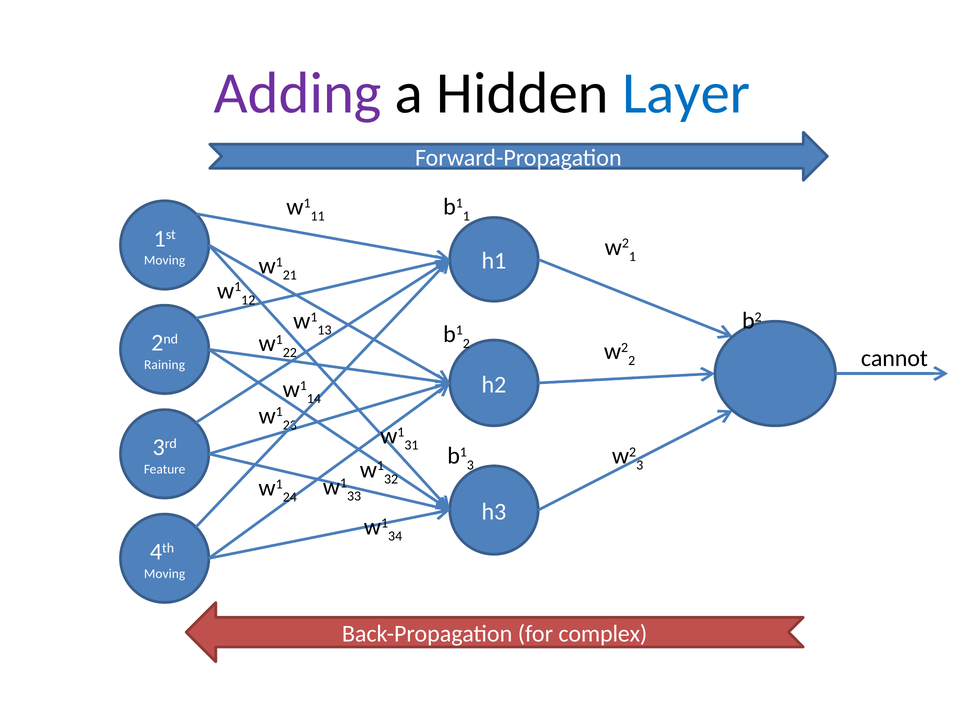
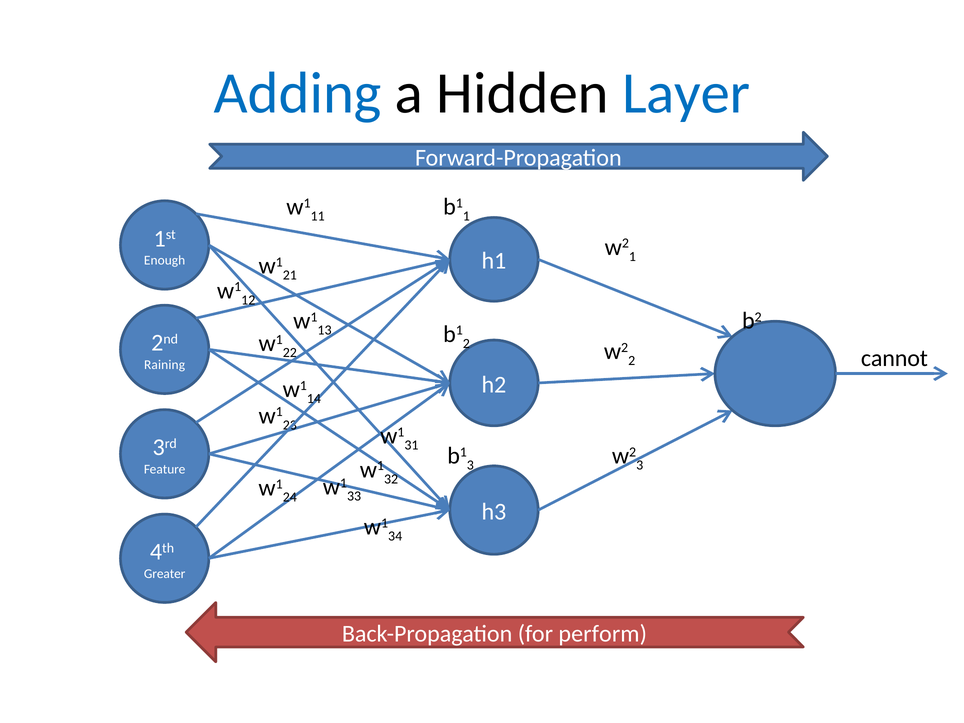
Adding colour: purple -> blue
Moving at (165, 260): Moving -> Enough
Moving at (165, 574): Moving -> Greater
complex: complex -> perform
